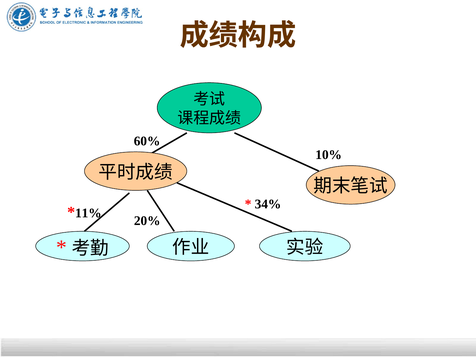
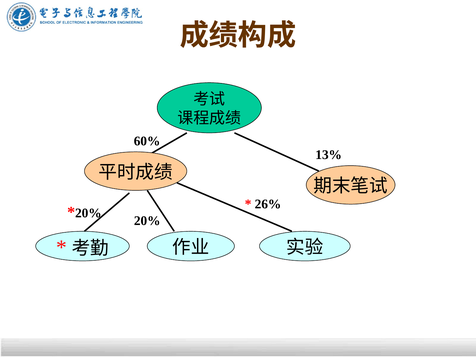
10%: 10% -> 13%
34%: 34% -> 26%
11% at (88, 213): 11% -> 20%
